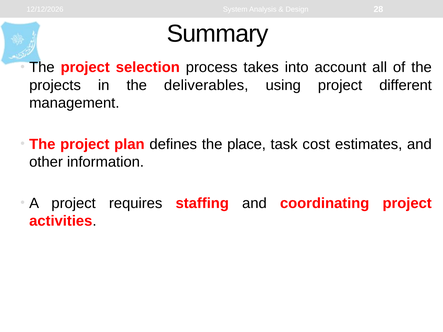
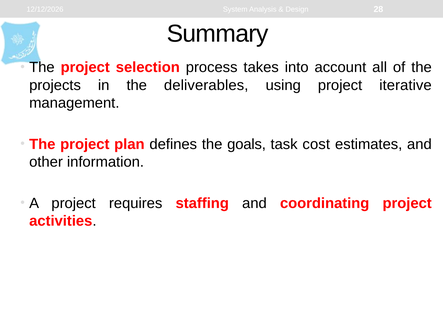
different: different -> iterative
place: place -> goals
